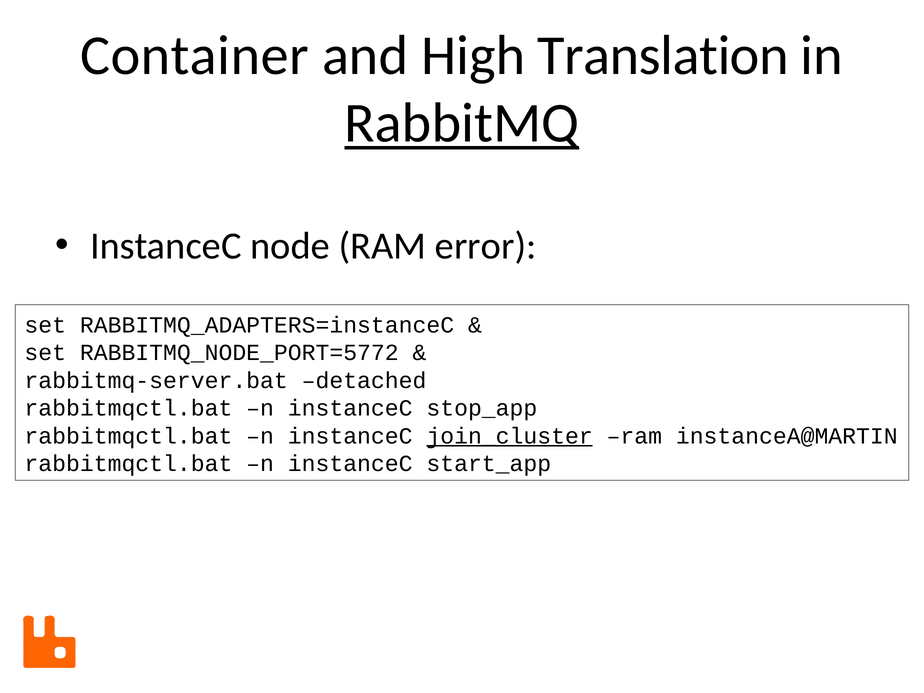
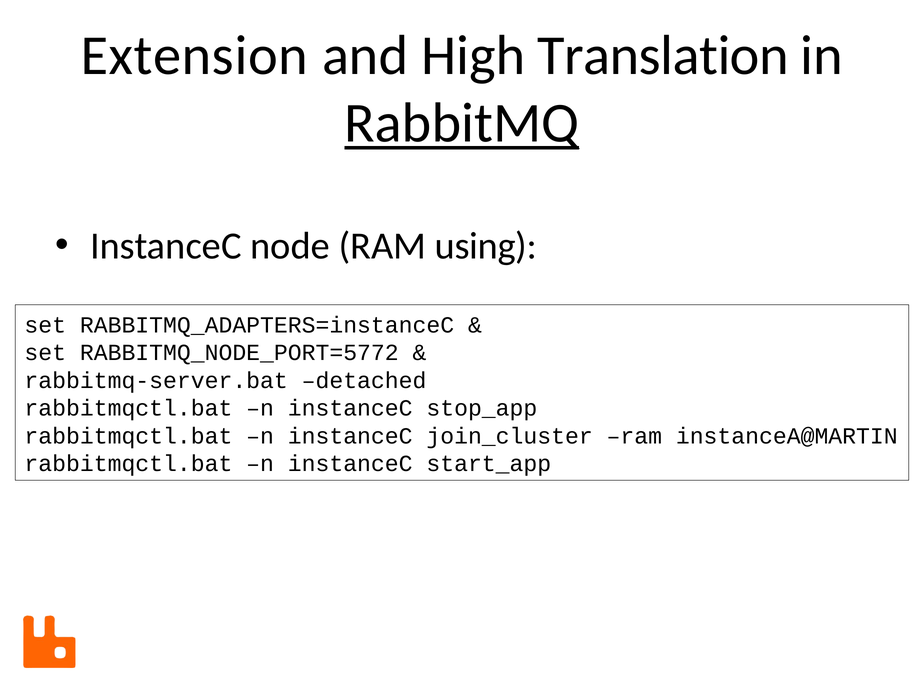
Container: Container -> Extension
error: error -> using
join_cluster underline: present -> none
